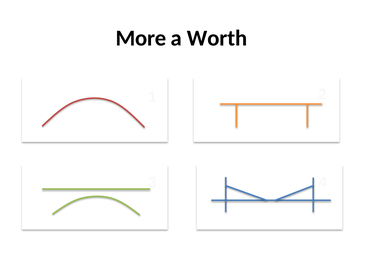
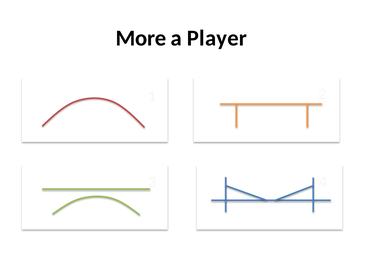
Worth: Worth -> Player
